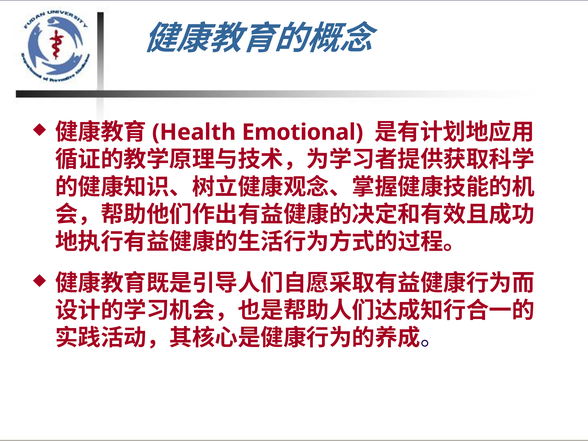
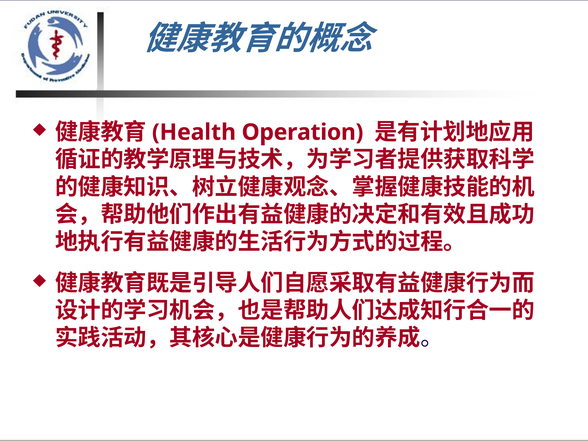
Emotional: Emotional -> Operation
